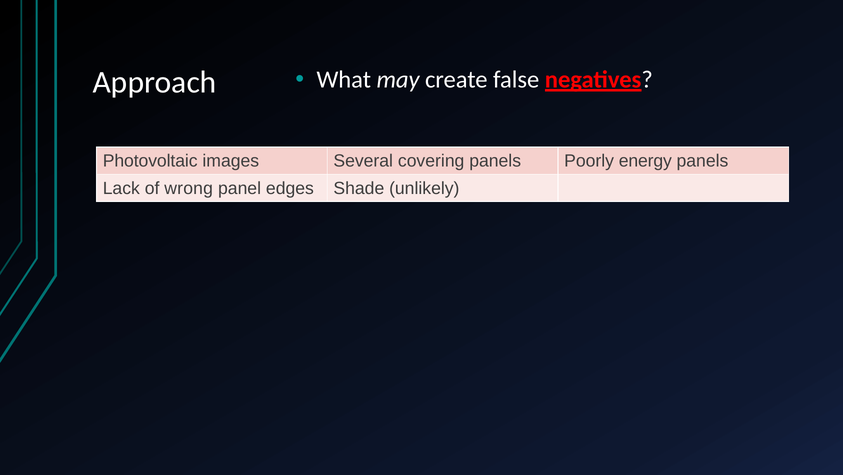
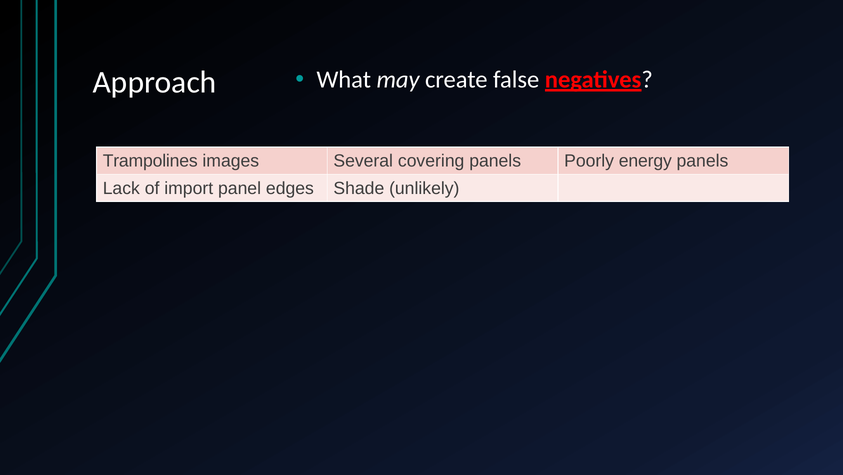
Photovoltaic: Photovoltaic -> Trampolines
wrong: wrong -> import
